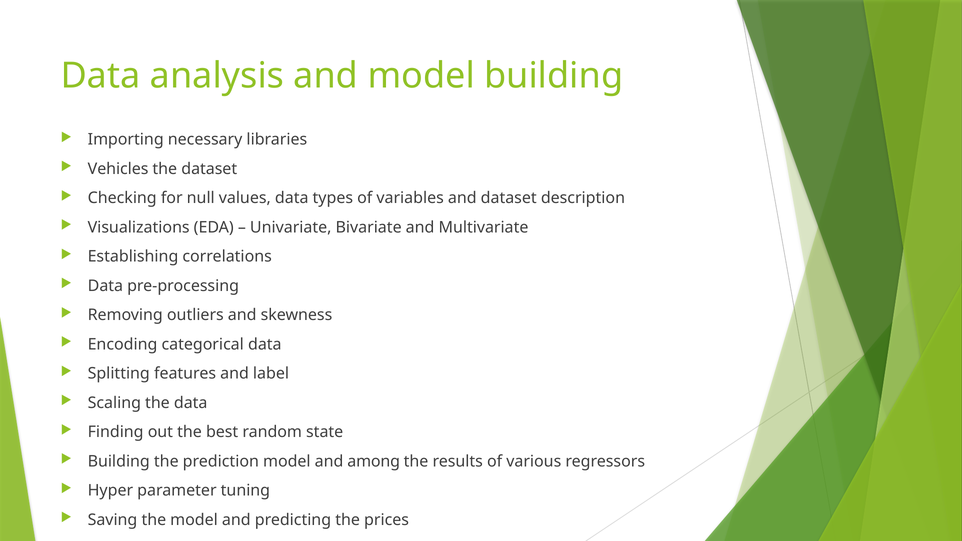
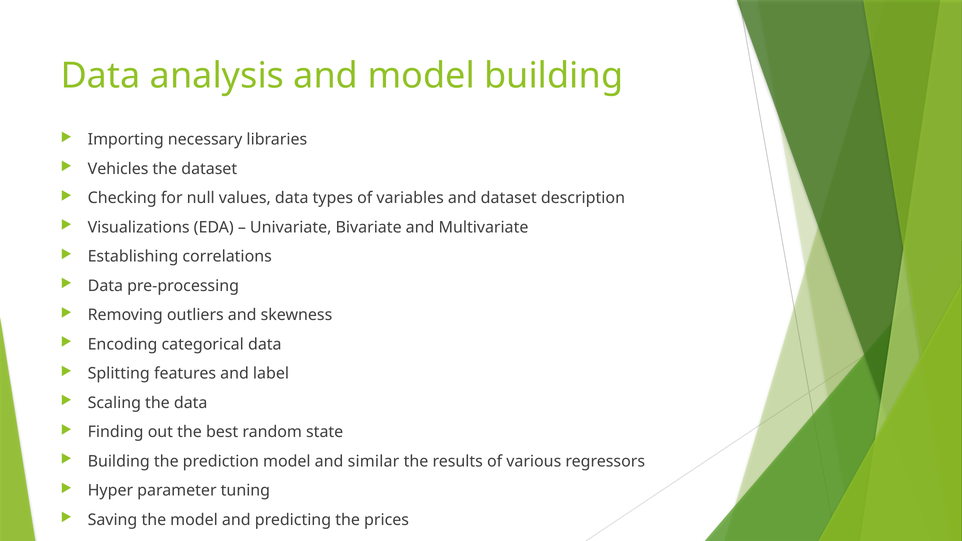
among: among -> similar
